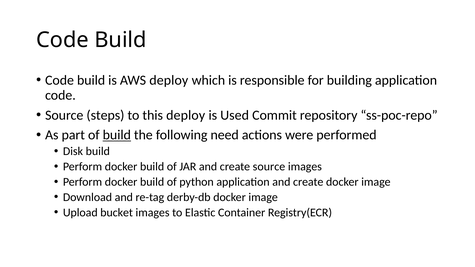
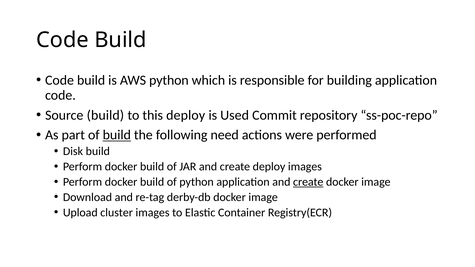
AWS deploy: deploy -> python
Source steps: steps -> build
create source: source -> deploy
create at (308, 182) underline: none -> present
bucket: bucket -> cluster
